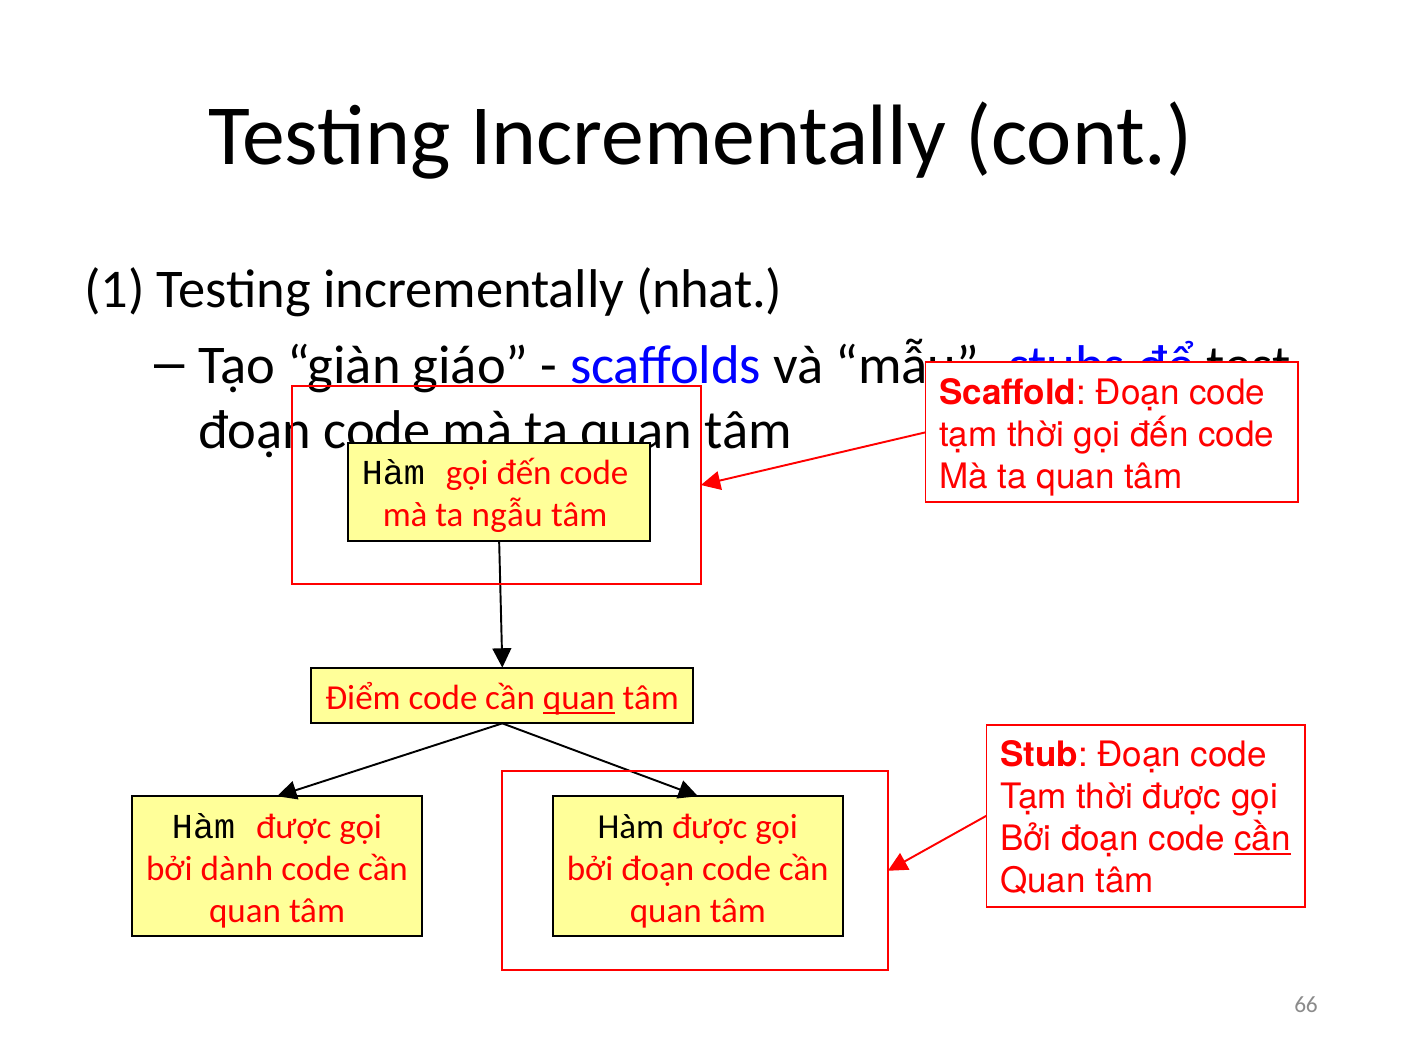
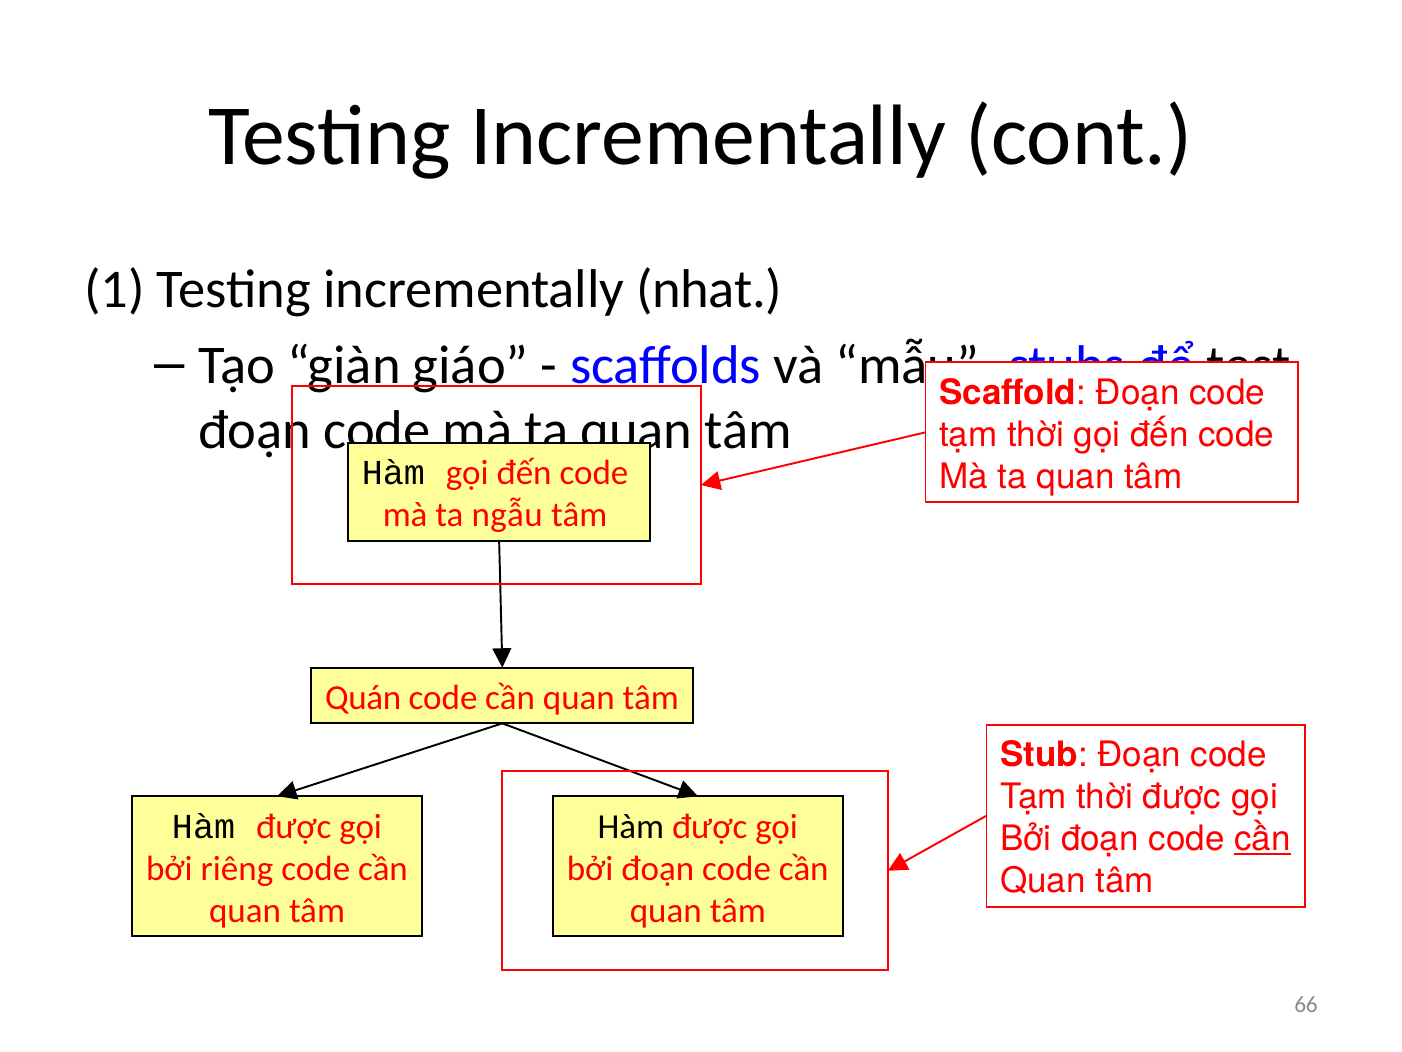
Điểm: Điểm -> Quán
quan at (579, 698) underline: present -> none
dành: dành -> riêng
